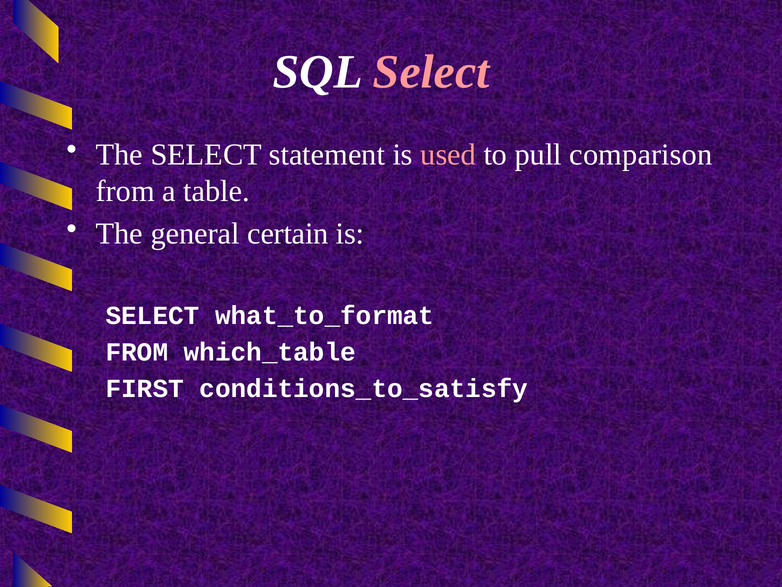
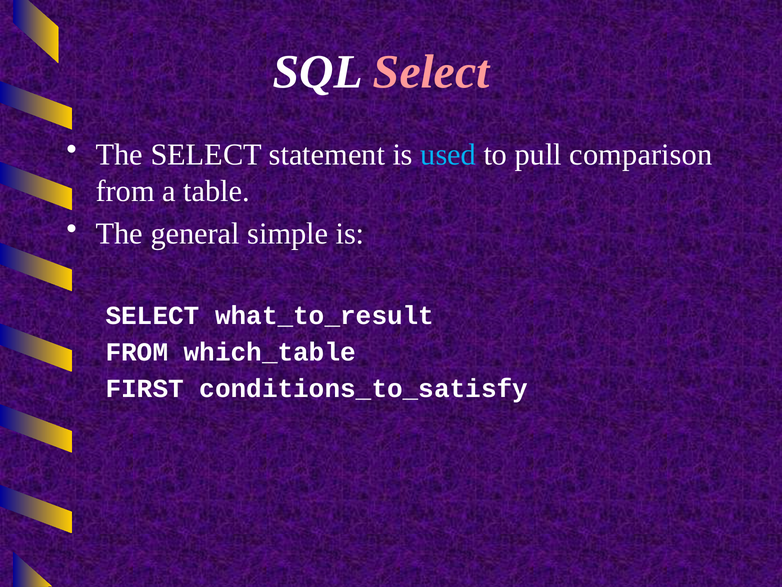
used colour: pink -> light blue
certain: certain -> simple
what_to_format: what_to_format -> what_to_result
